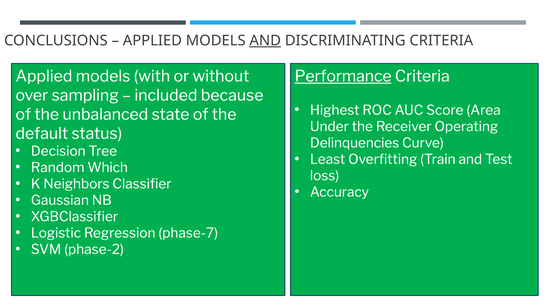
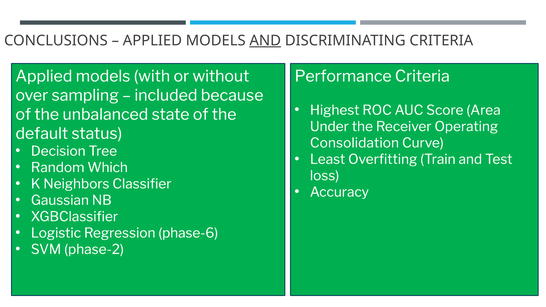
Performance underline: present -> none
Delinquencies: Delinquencies -> Consolidation
phase-7: phase-7 -> phase-6
